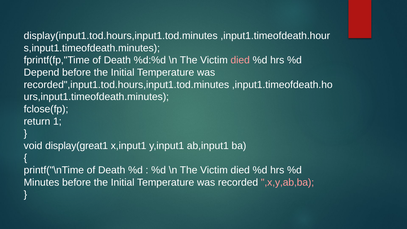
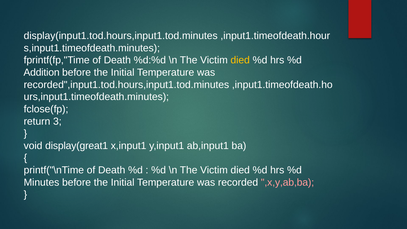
died at (240, 60) colour: pink -> yellow
Depend: Depend -> Addition
1: 1 -> 3
